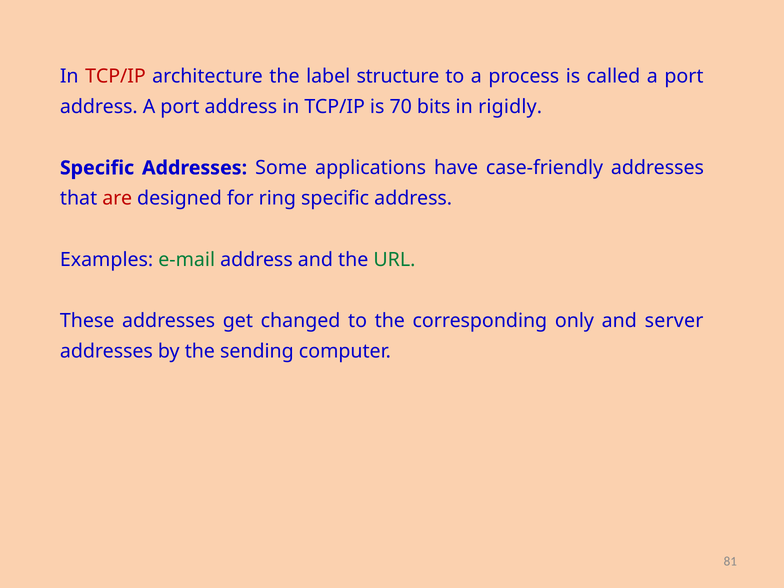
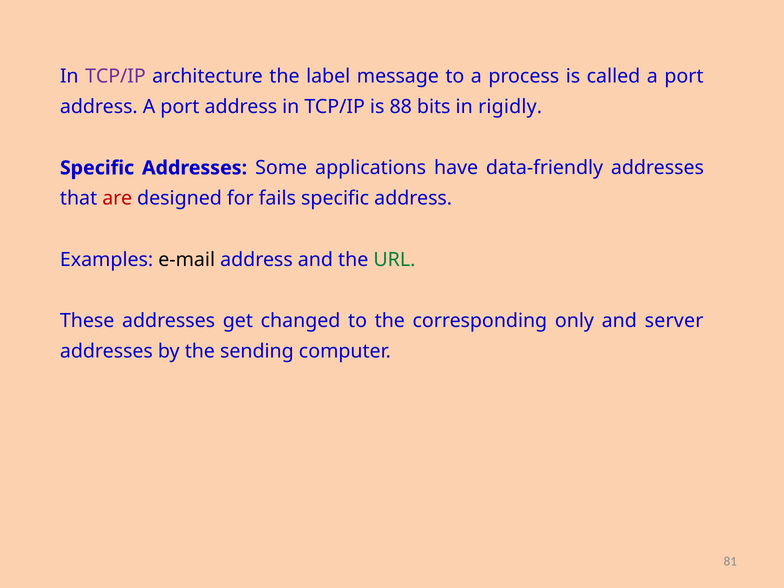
TCP/IP at (115, 76) colour: red -> purple
structure: structure -> message
70: 70 -> 88
case-friendly: case-friendly -> data-friendly
ring: ring -> fails
e-mail colour: green -> black
